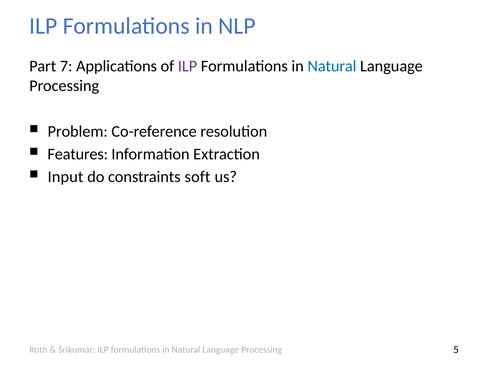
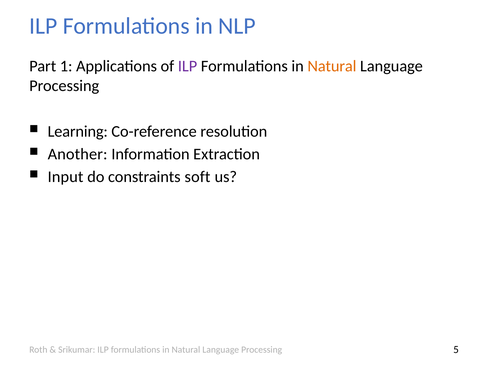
7: 7 -> 1
Natural at (332, 66) colour: blue -> orange
Problem: Problem -> Learning
Features: Features -> Another
